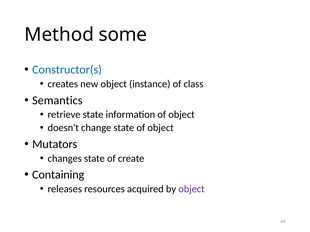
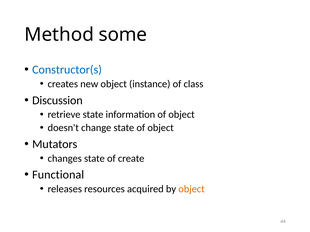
Semantics: Semantics -> Discussion
Containing: Containing -> Functional
object at (192, 189) colour: purple -> orange
